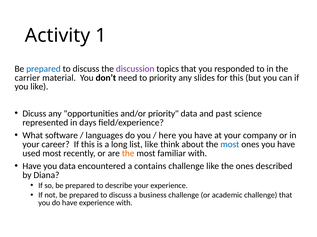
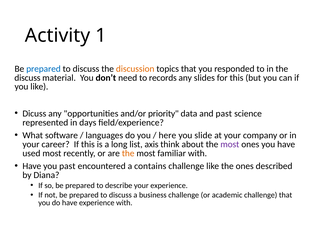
discussion colour: purple -> orange
carrier at (27, 78): carrier -> discuss
to priority: priority -> records
have at (203, 136): have -> slide
list like: like -> axis
most at (230, 145) colour: blue -> purple
you data: data -> past
